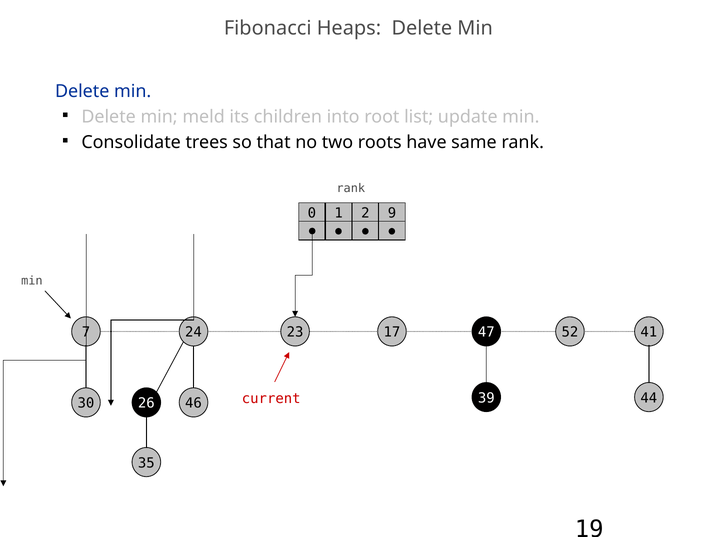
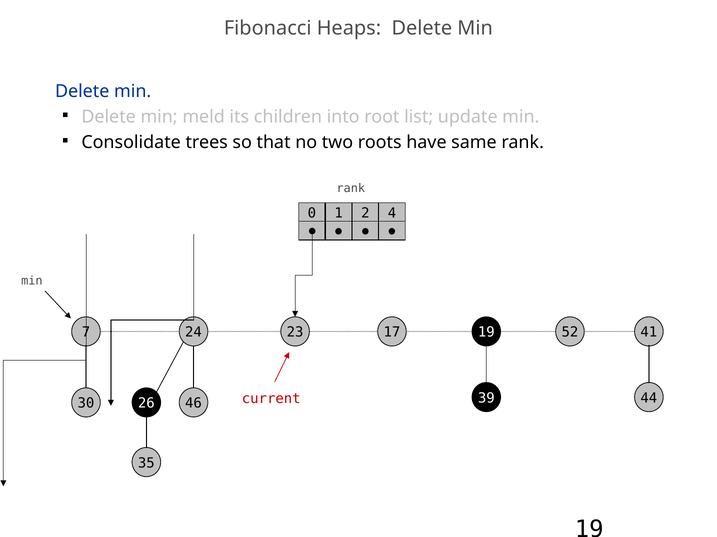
9: 9 -> 4
23 47: 47 -> 19
